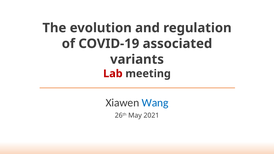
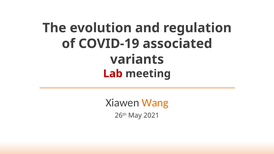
Wang colour: blue -> orange
